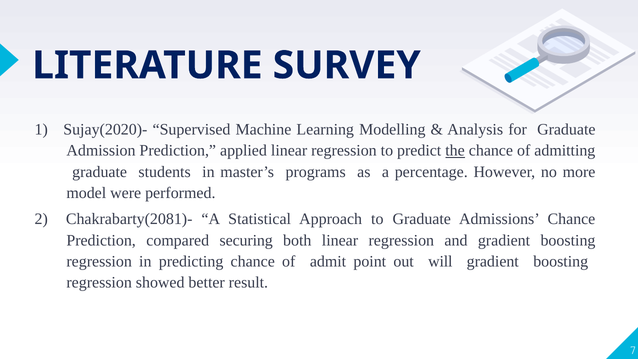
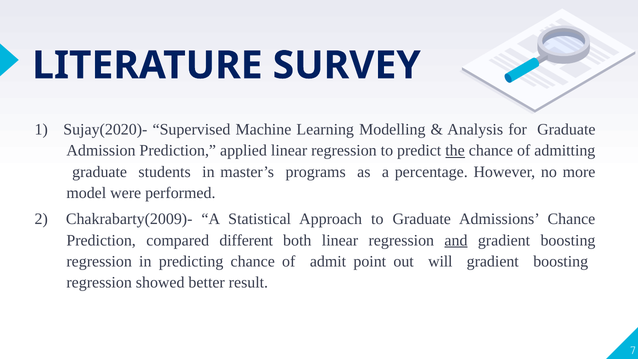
Chakrabarty(2081)-: Chakrabarty(2081)- -> Chakrabarty(2009)-
securing: securing -> different
and underline: none -> present
